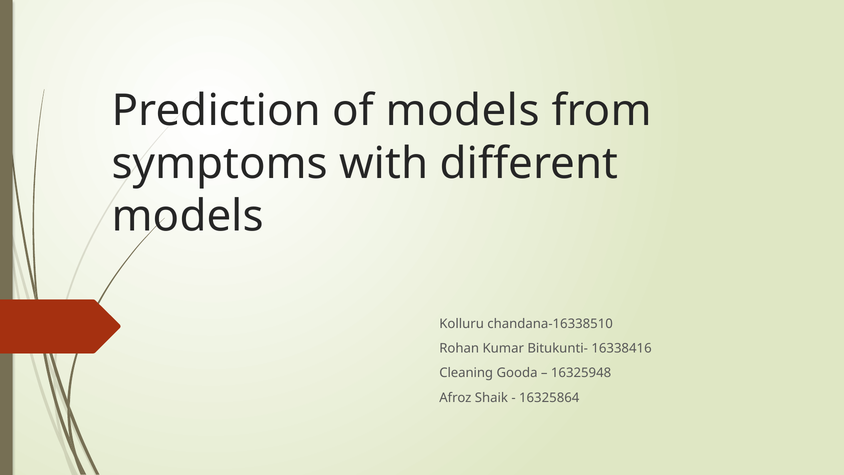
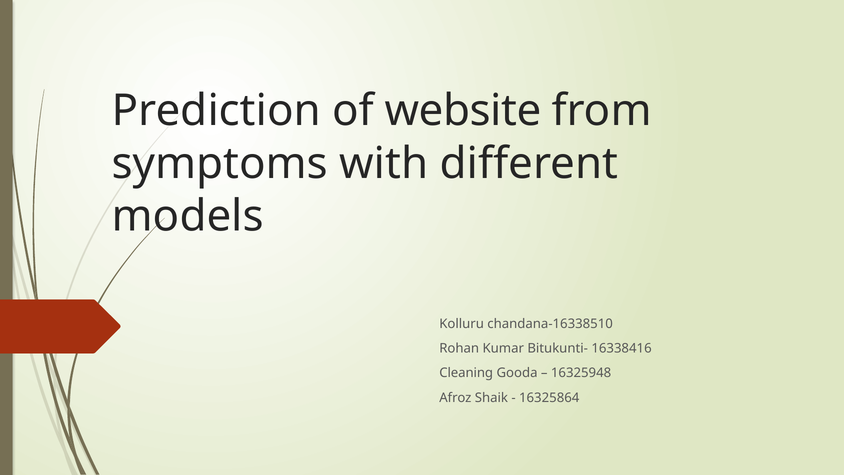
of models: models -> website
